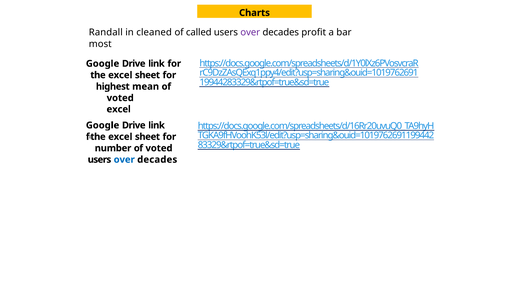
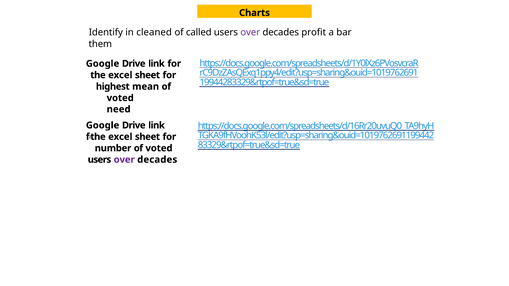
Randall: Randall -> Identify
most: most -> them
excel at (119, 109): excel -> need
over at (124, 160) colour: blue -> purple
